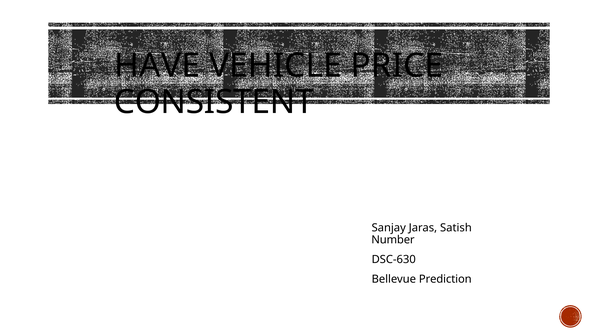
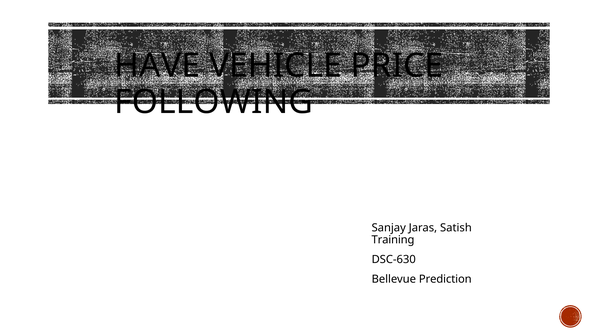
CONSISTENT: CONSISTENT -> FOLLOWING
Number: Number -> Training
